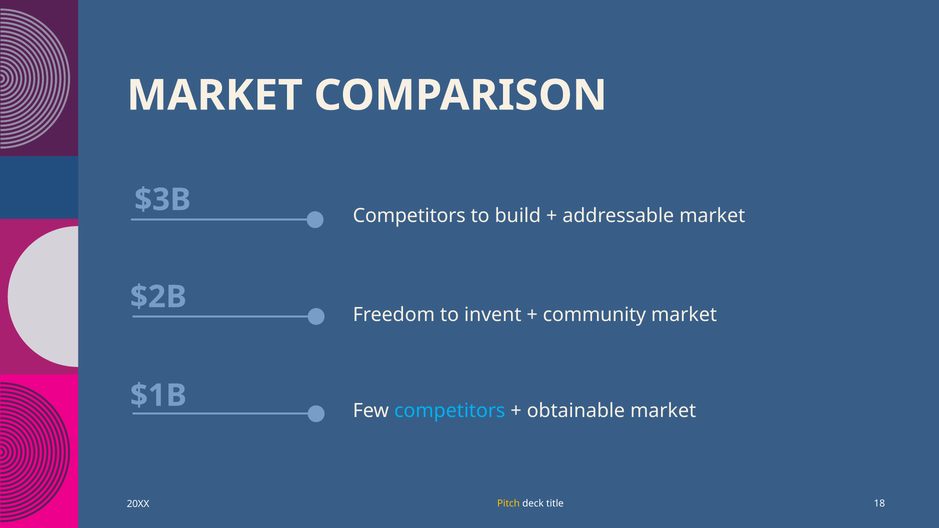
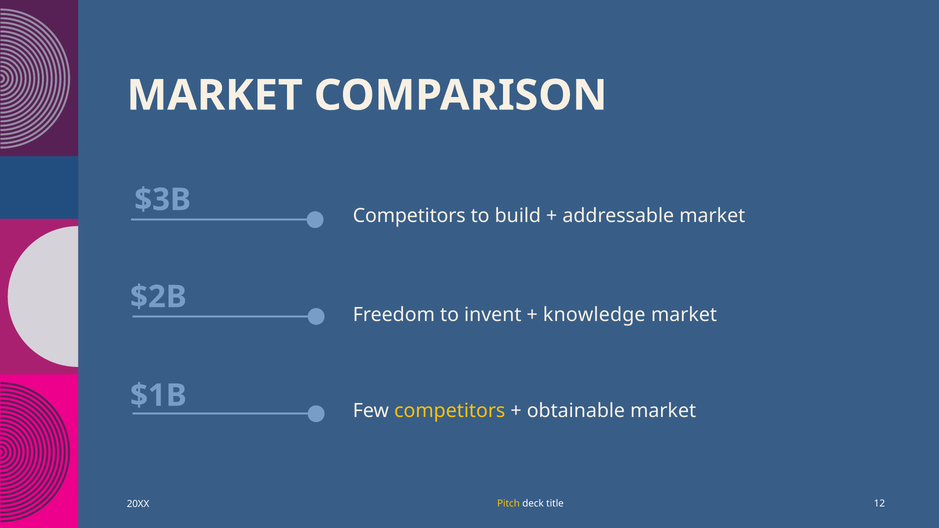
community: community -> knowledge
competitors at (450, 411) colour: light blue -> yellow
18: 18 -> 12
